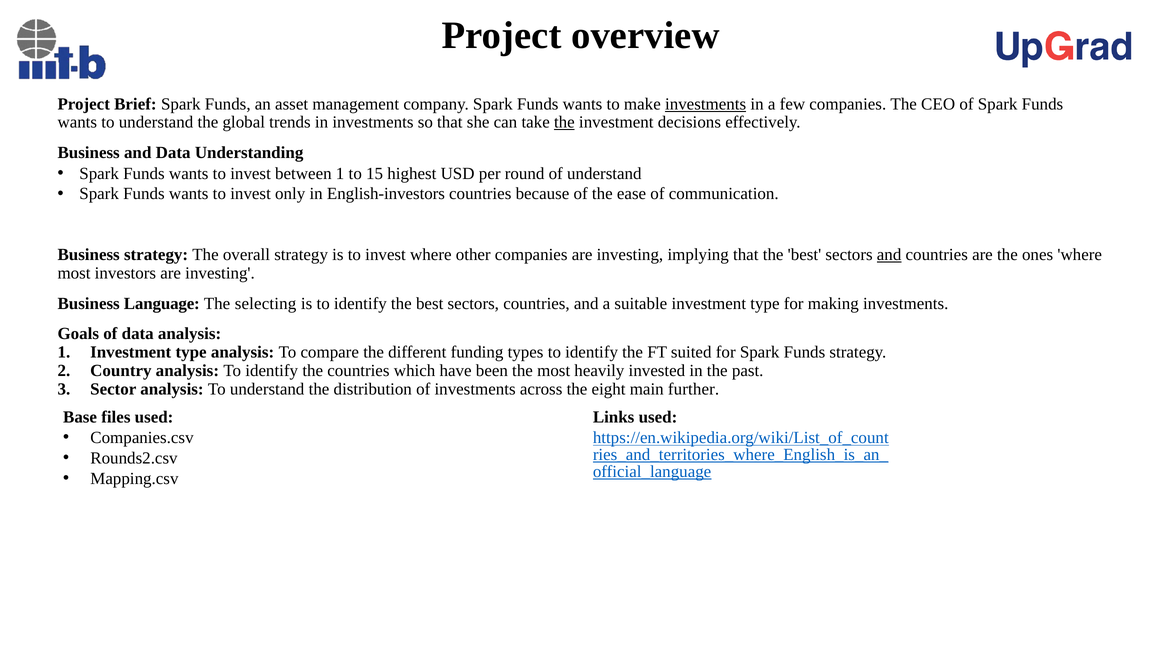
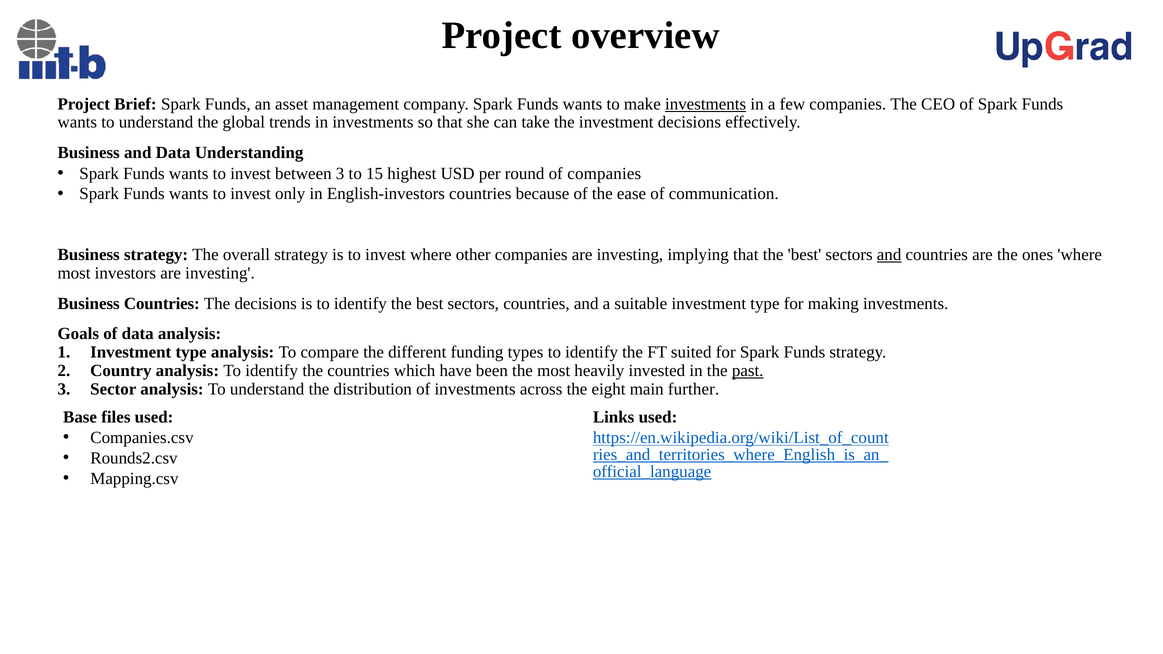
the at (564, 122) underline: present -> none
between 1: 1 -> 3
of understand: understand -> companies
Business Language: Language -> Countries
The selecting: selecting -> decisions
past underline: none -> present
